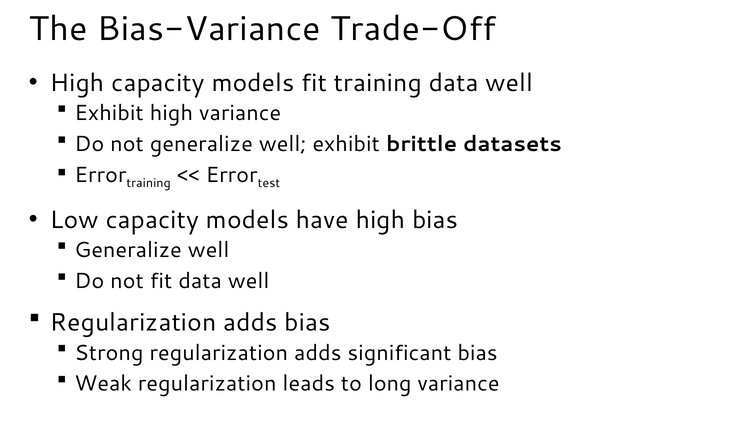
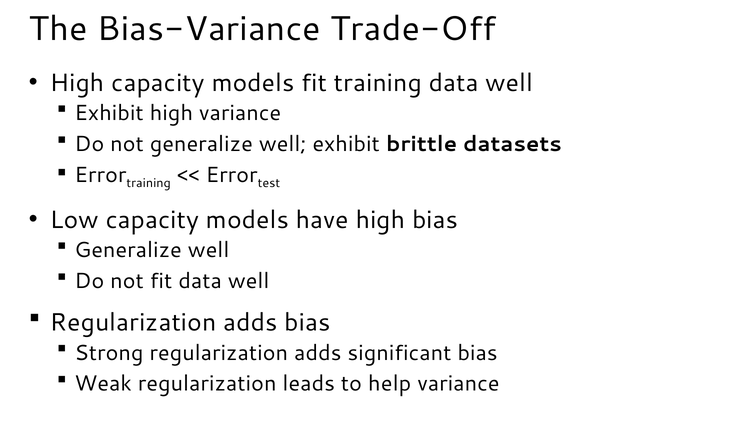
long: long -> help
